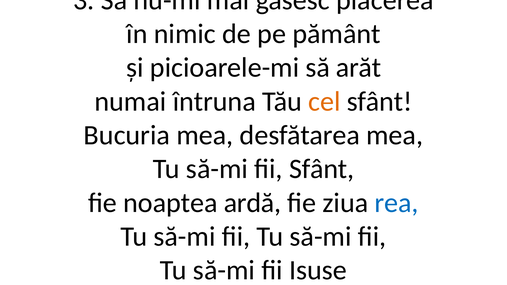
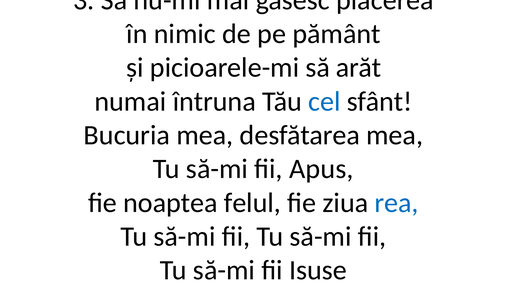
cel colour: orange -> blue
fii Sfânt: Sfânt -> Apus
ardă: ardă -> felul
